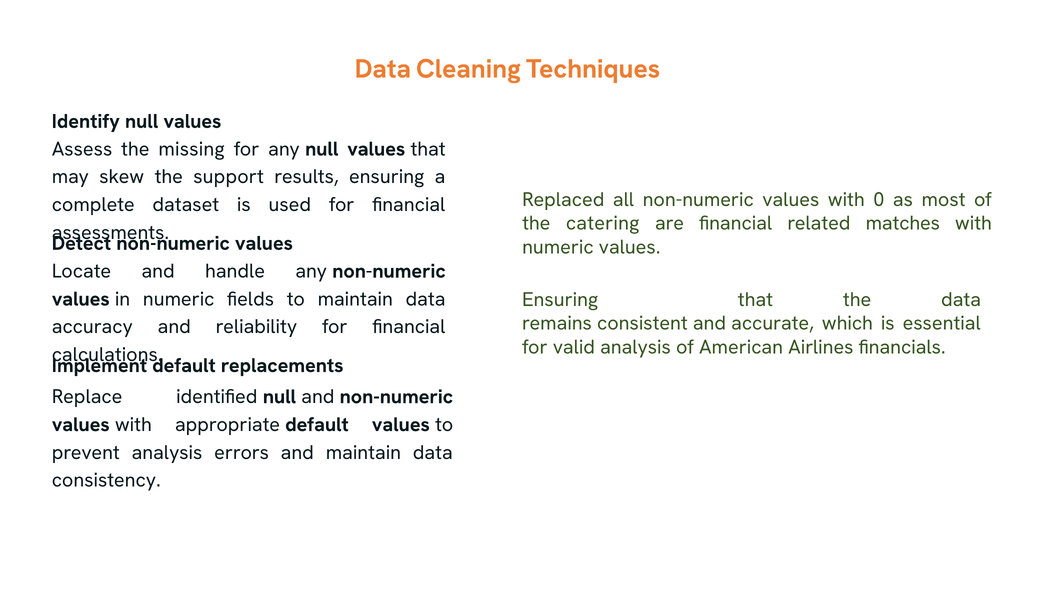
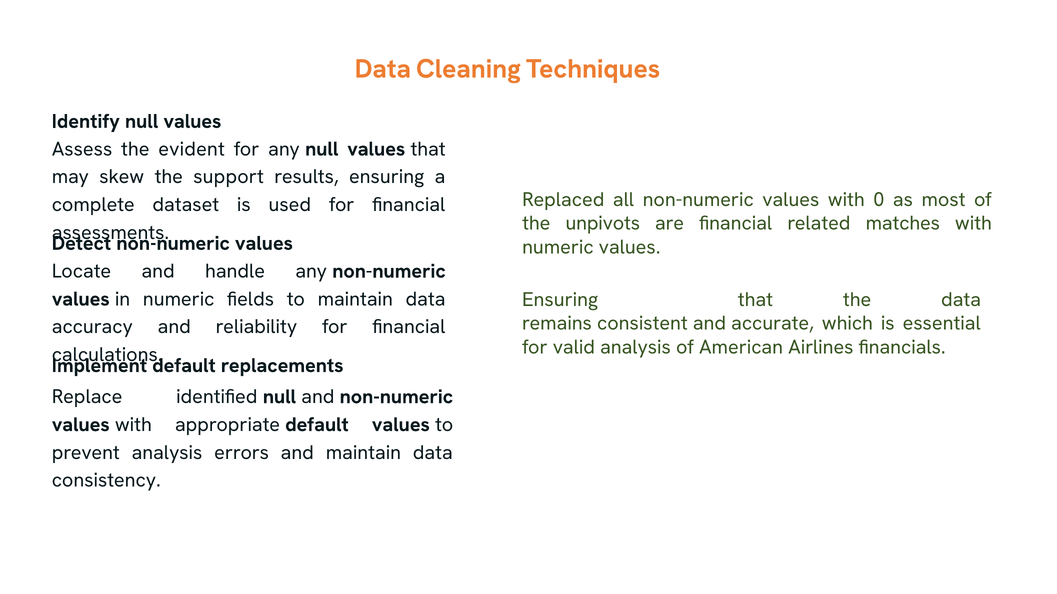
missing: missing -> evident
catering: catering -> unpivots
